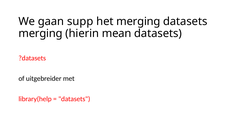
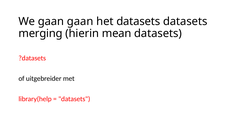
gaan supp: supp -> gaan
het merging: merging -> datasets
